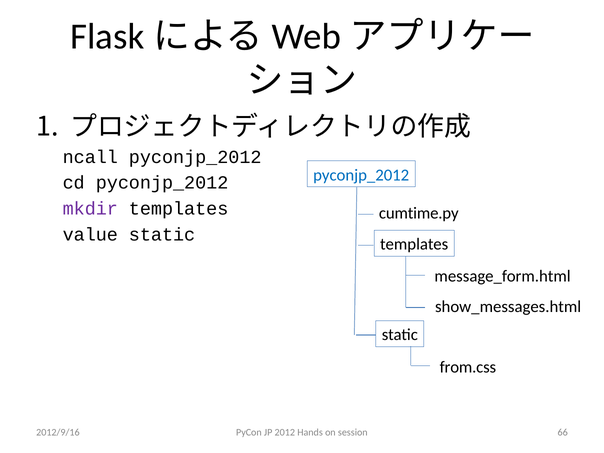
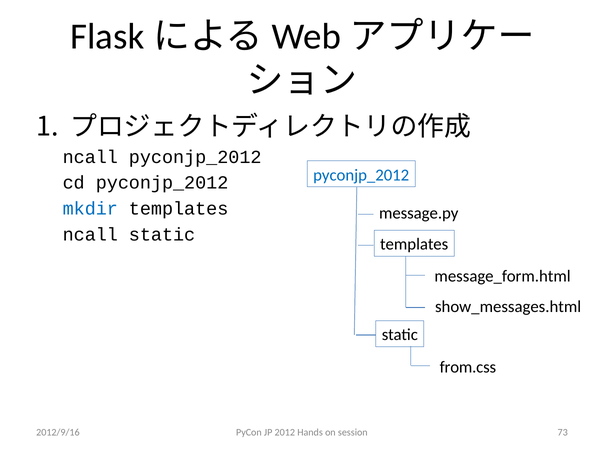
mkdir colour: purple -> blue
cumtime.py: cumtime.py -> message.py
value at (90, 234): value -> ncall
66: 66 -> 73
